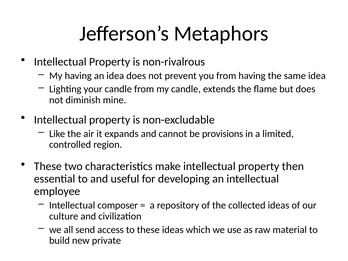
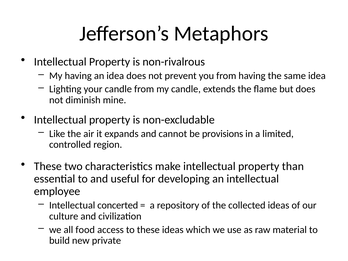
then: then -> than
composer: composer -> concerted
send: send -> food
